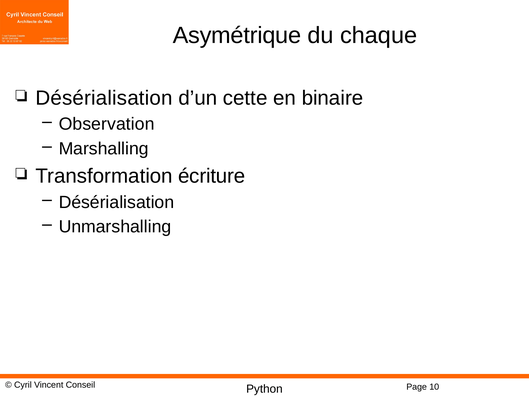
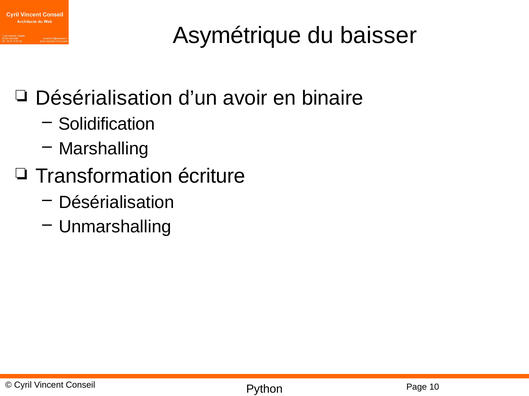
chaque: chaque -> baisser
cette: cette -> avoir
Observation: Observation -> Solidification
